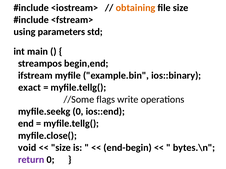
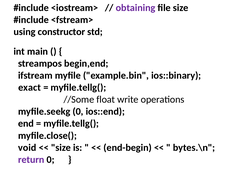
obtaining colour: orange -> purple
parameters: parameters -> constructor
flags: flags -> float
